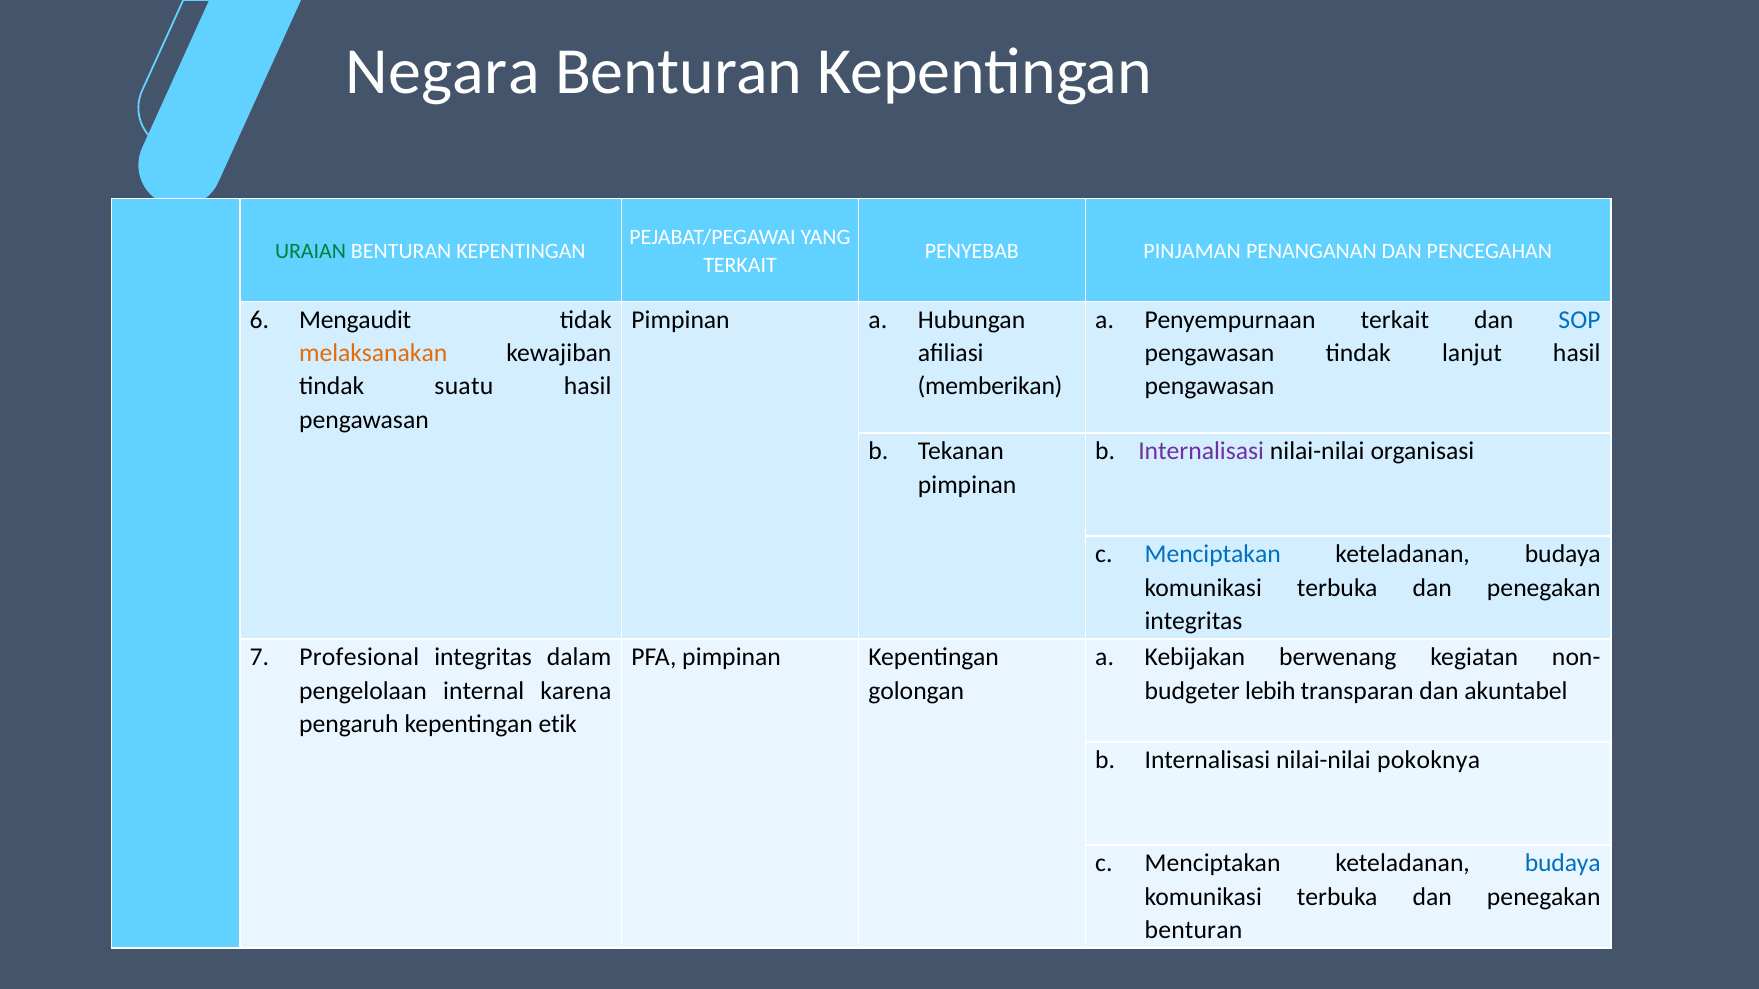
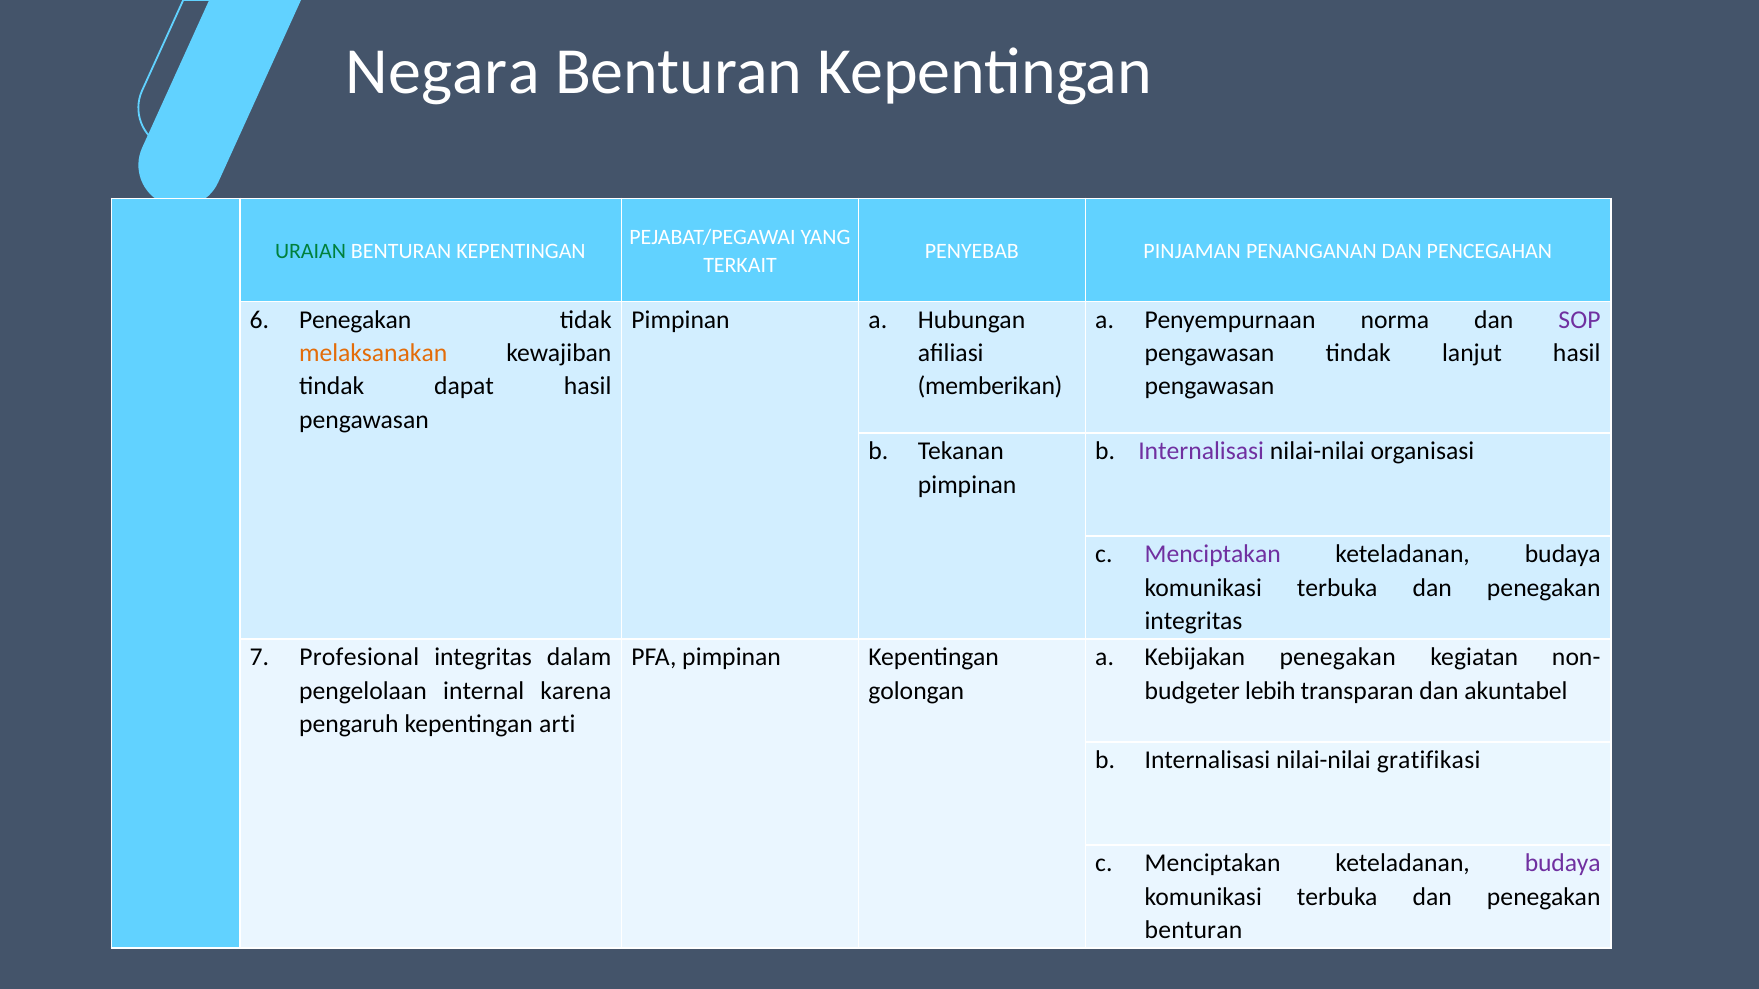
Mengaudit at (355, 320): Mengaudit -> Penegakan
Penyempurnaan terkait: terkait -> norma
SOP colour: blue -> purple
suatu: suatu -> dapat
Menciptakan at (1213, 554) colour: blue -> purple
Kebijakan berwenang: berwenang -> penegakan
etik: etik -> arti
pokoknya: pokoknya -> gratifikasi
budaya at (1563, 864) colour: blue -> purple
